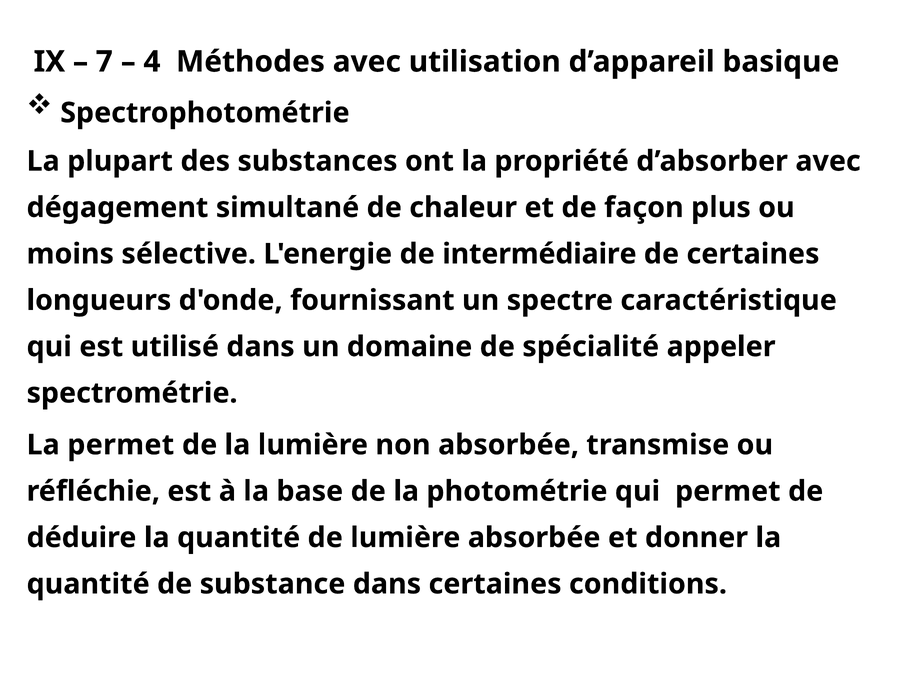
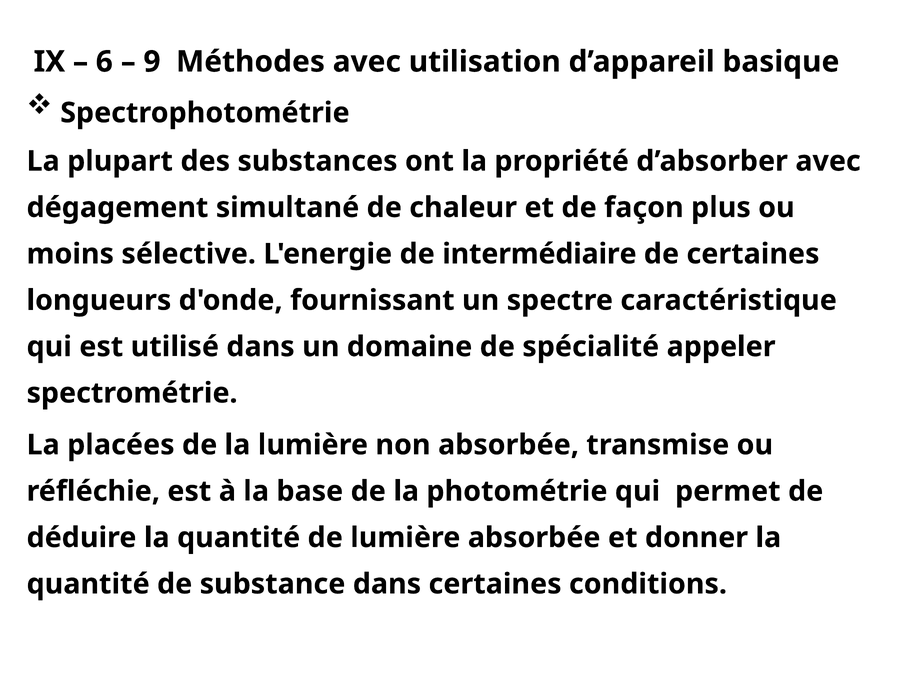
7: 7 -> 6
4: 4 -> 9
La permet: permet -> placées
